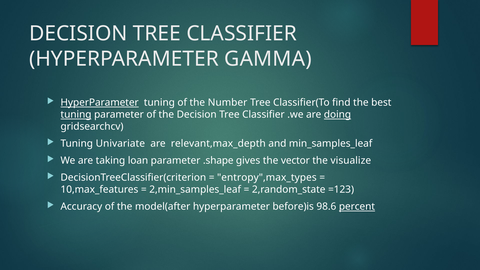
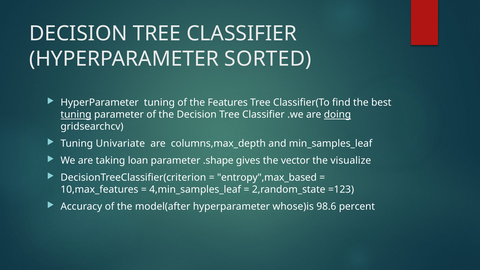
GAMMA: GAMMA -> SORTED
HyperParameter at (100, 103) underline: present -> none
Number: Number -> Features
relevant,max_depth: relevant,max_depth -> columns,max_depth
entropy",max_types: entropy",max_types -> entropy",max_based
2,min_samples_leaf: 2,min_samples_leaf -> 4,min_samples_leaf
before)is: before)is -> whose)is
percent underline: present -> none
